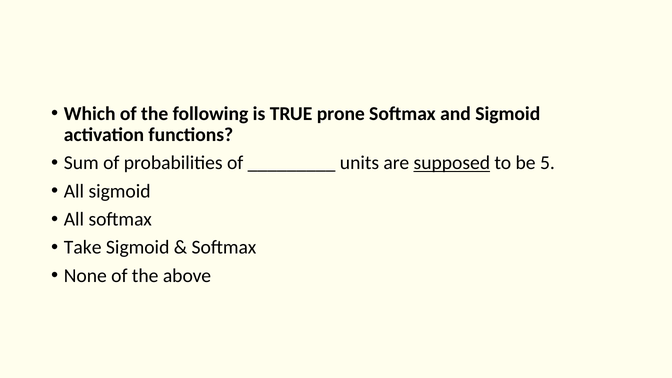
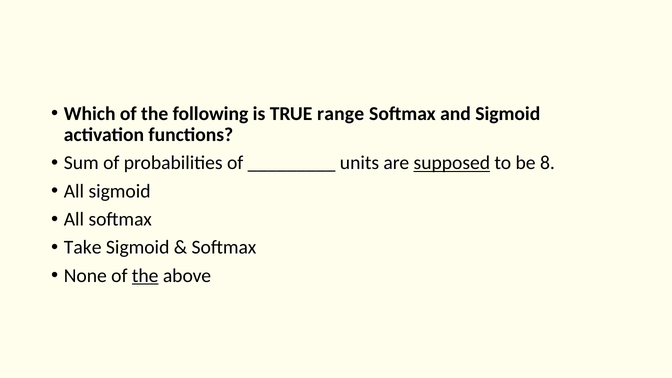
prone: prone -> range
5: 5 -> 8
the at (145, 276) underline: none -> present
